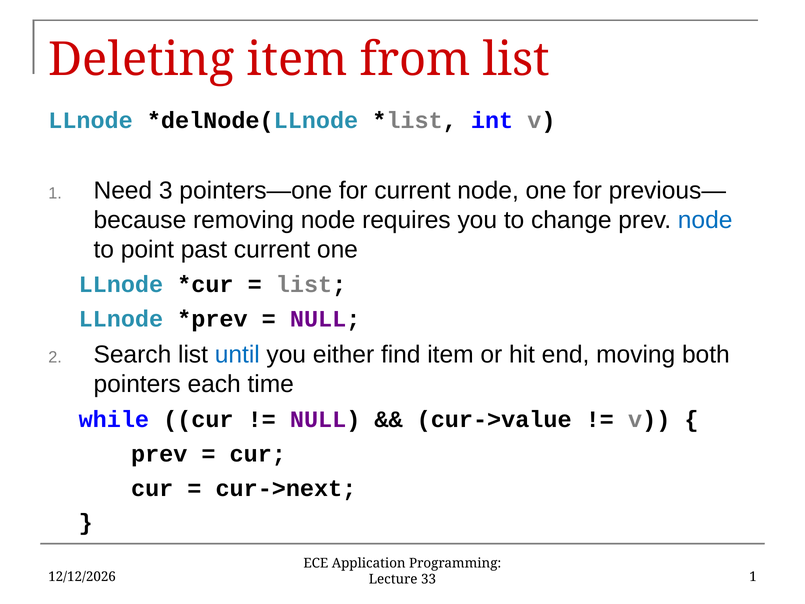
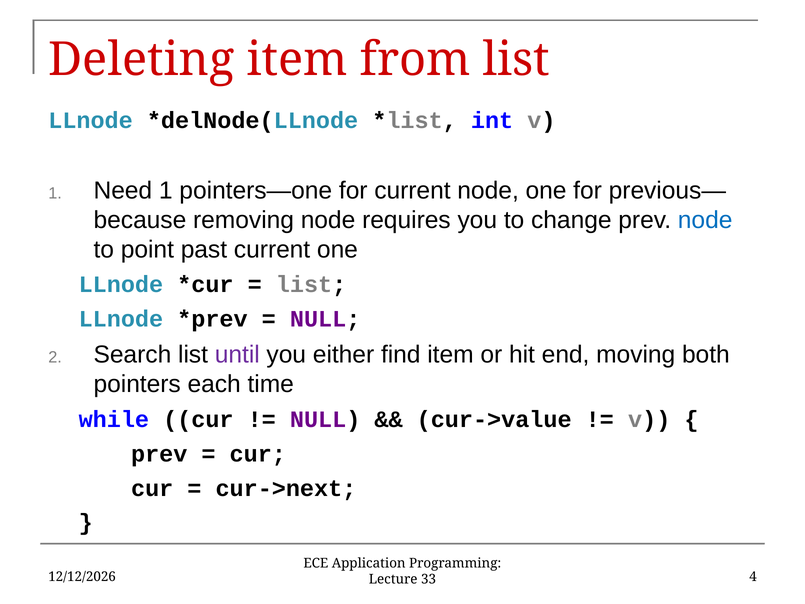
Need 3: 3 -> 1
until colour: blue -> purple
33 1: 1 -> 4
